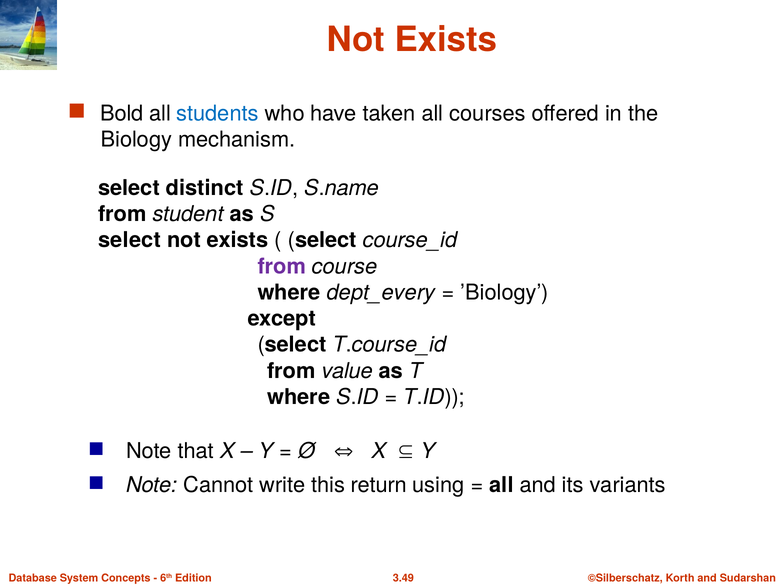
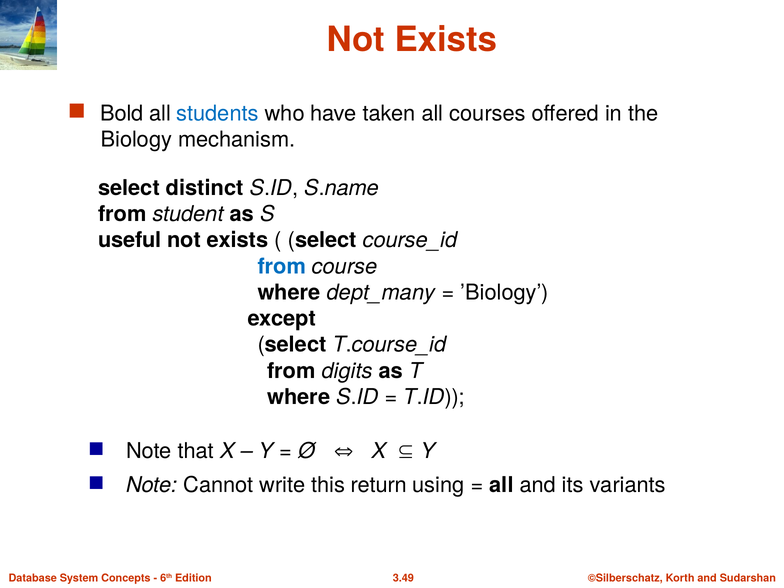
select at (130, 240): select -> useful
from at (282, 266) colour: purple -> blue
dept_every: dept_every -> dept_many
value: value -> digits
